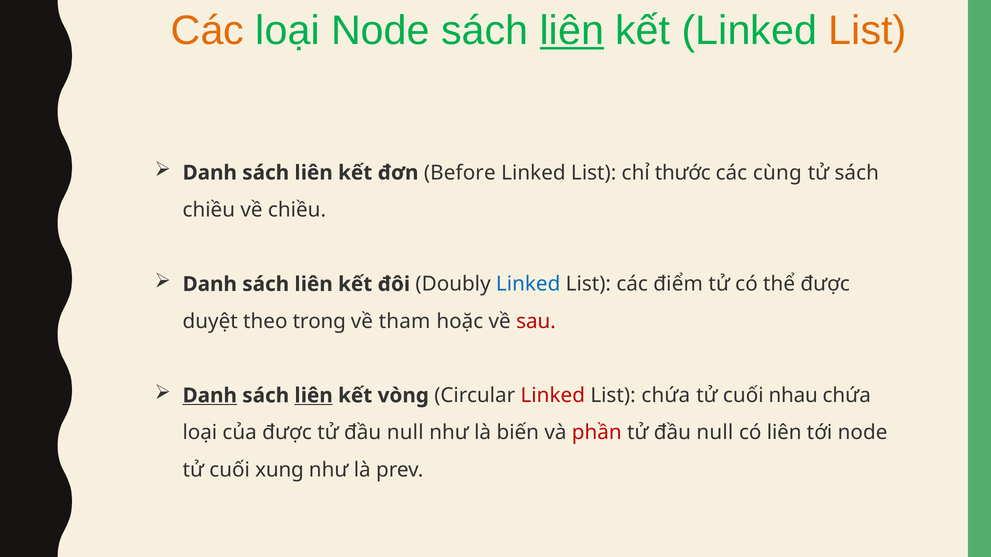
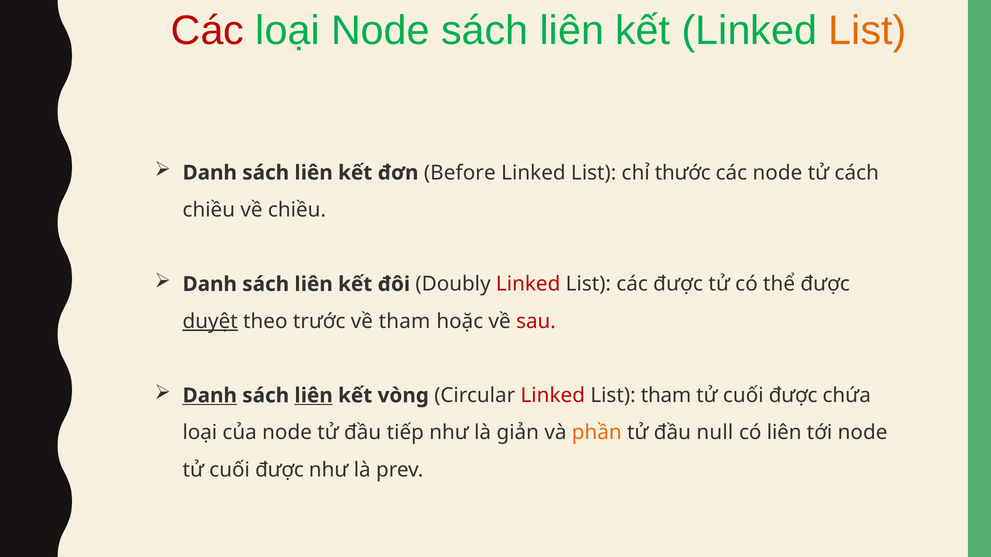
Các at (207, 31) colour: orange -> red
liên at (572, 31) underline: present -> none
các cùng: cùng -> node
tử sách: sách -> cách
Linked at (528, 284) colour: blue -> red
các điểm: điểm -> được
duyệt underline: none -> present
trong: trong -> trước
List chứa: chứa -> tham
nhau at (793, 396): nhau -> được
của được: được -> node
null at (405, 433): null -> tiếp
biến: biến -> giản
phần colour: red -> orange
xung at (279, 470): xung -> được
